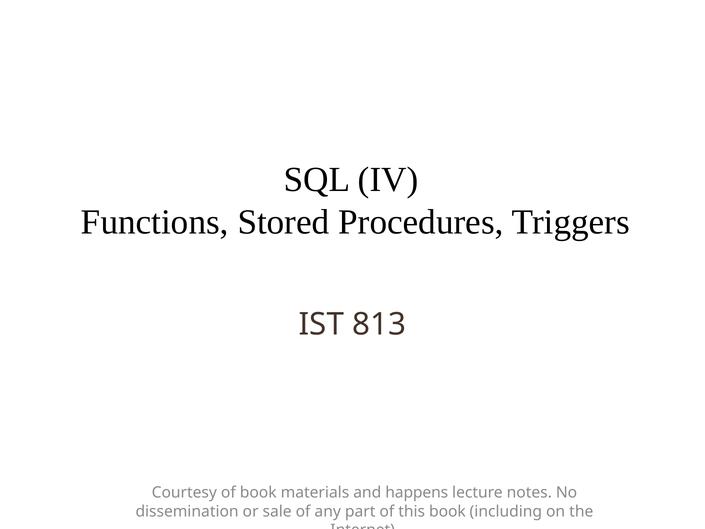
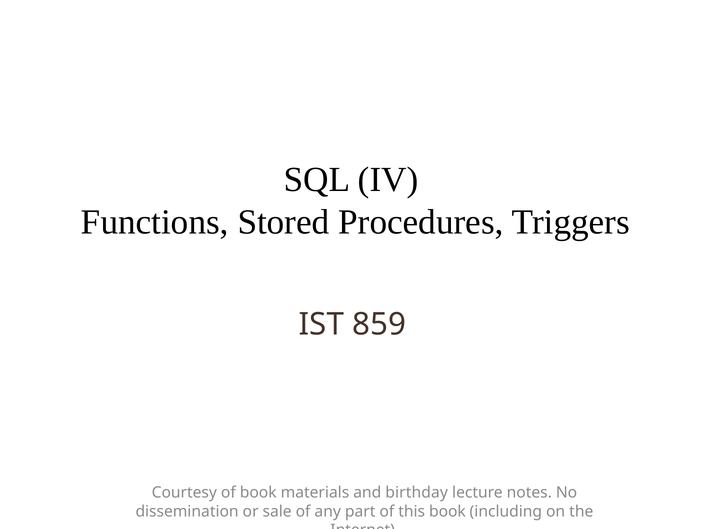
813: 813 -> 859
happens: happens -> birthday
